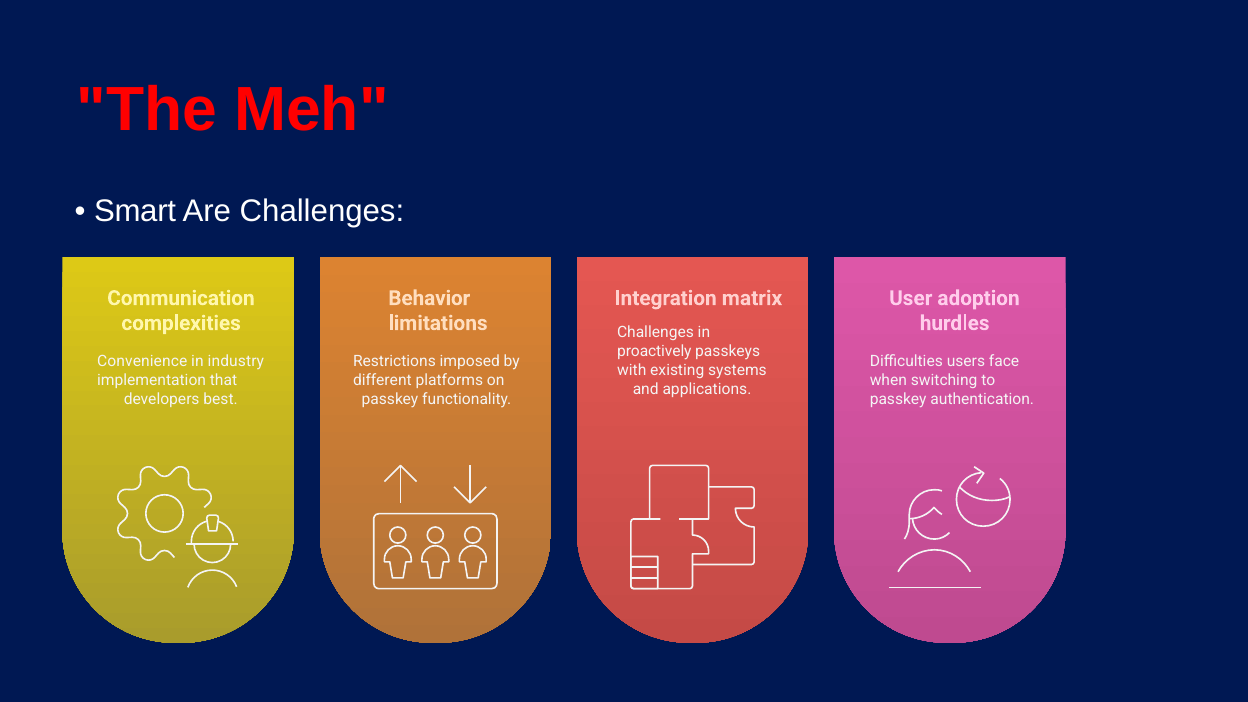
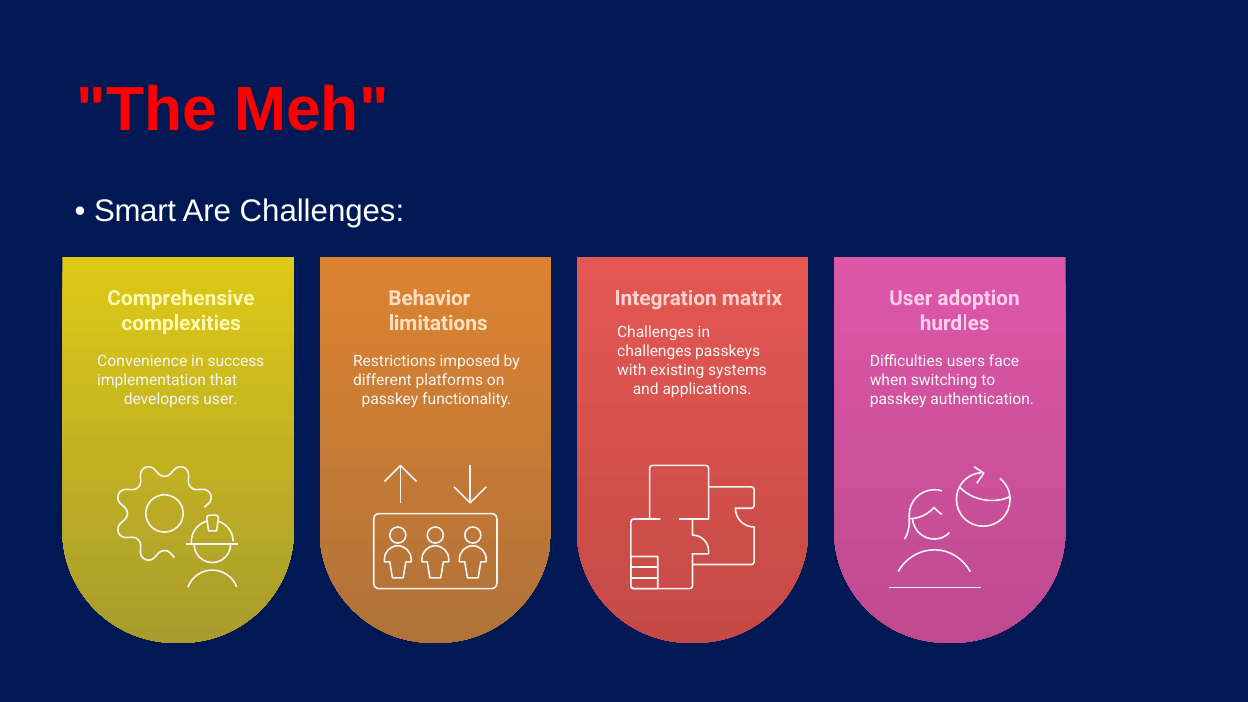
Communication: Communication -> Comprehensive
proactively at (654, 352): proactively -> challenges
industry: industry -> success
developers best: best -> user
